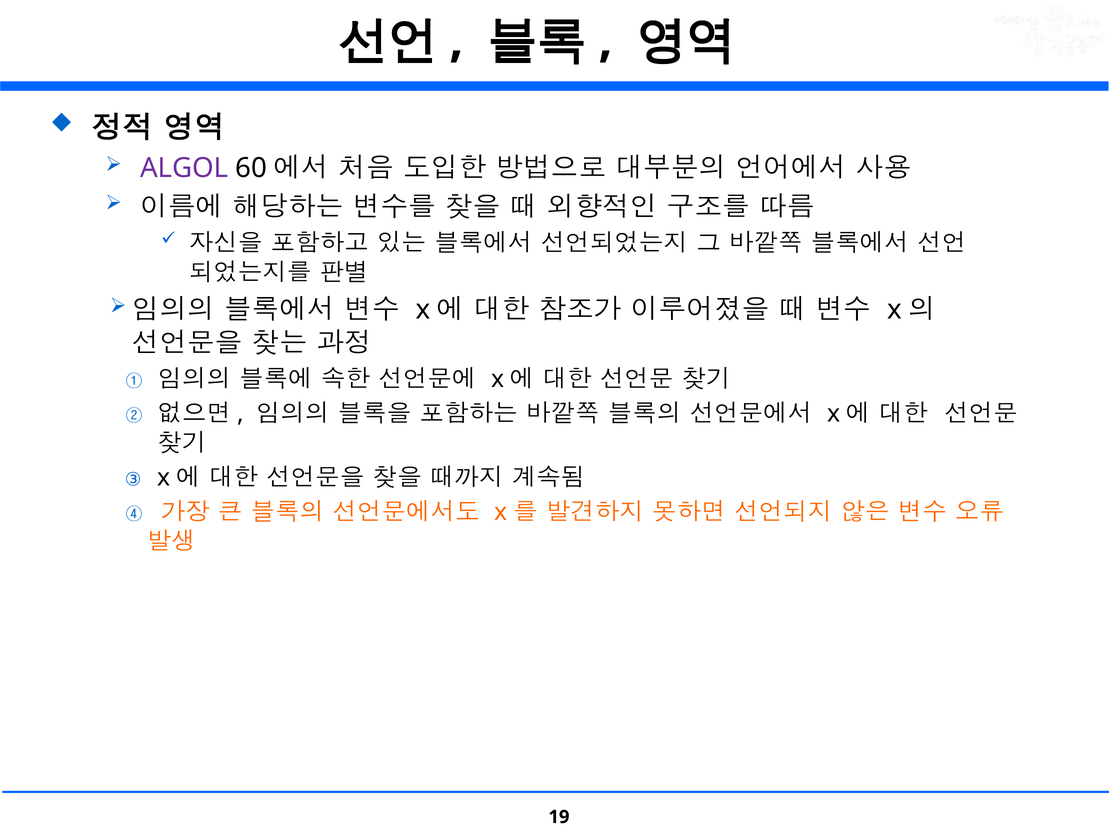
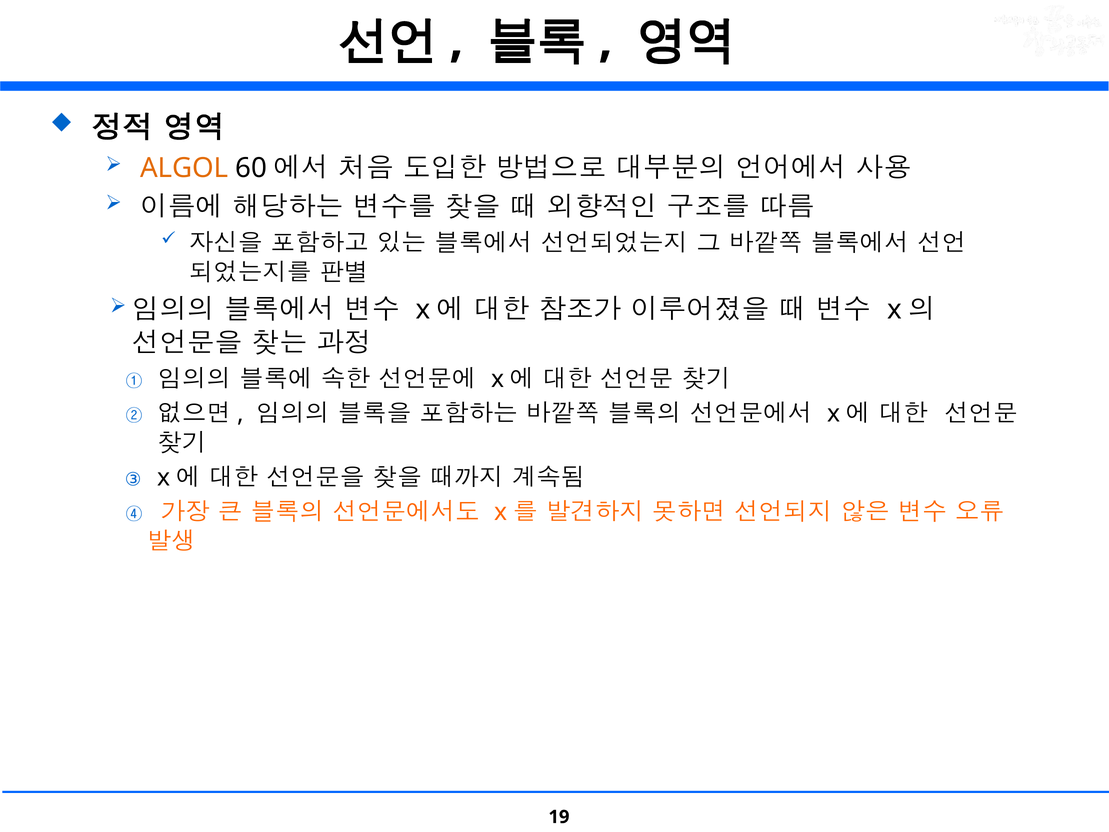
ALGOL colour: purple -> orange
